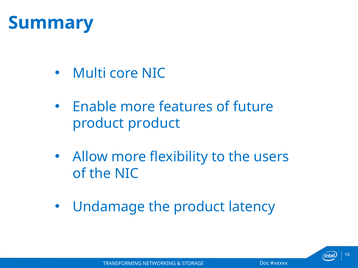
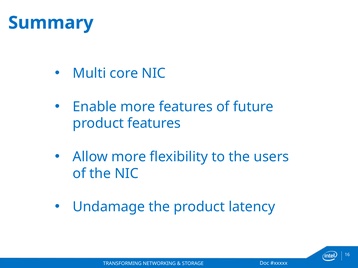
product product: product -> features
